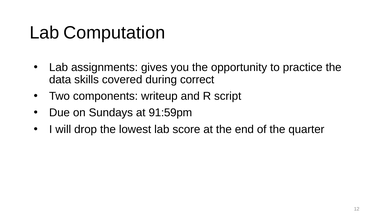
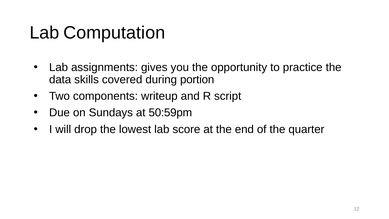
correct: correct -> portion
91:59pm: 91:59pm -> 50:59pm
